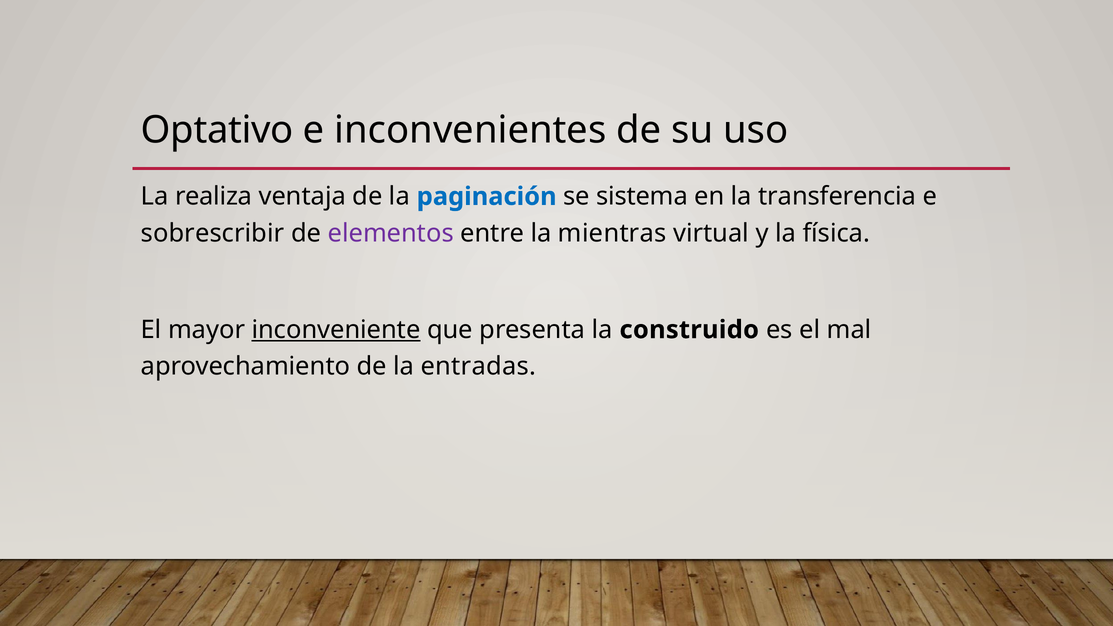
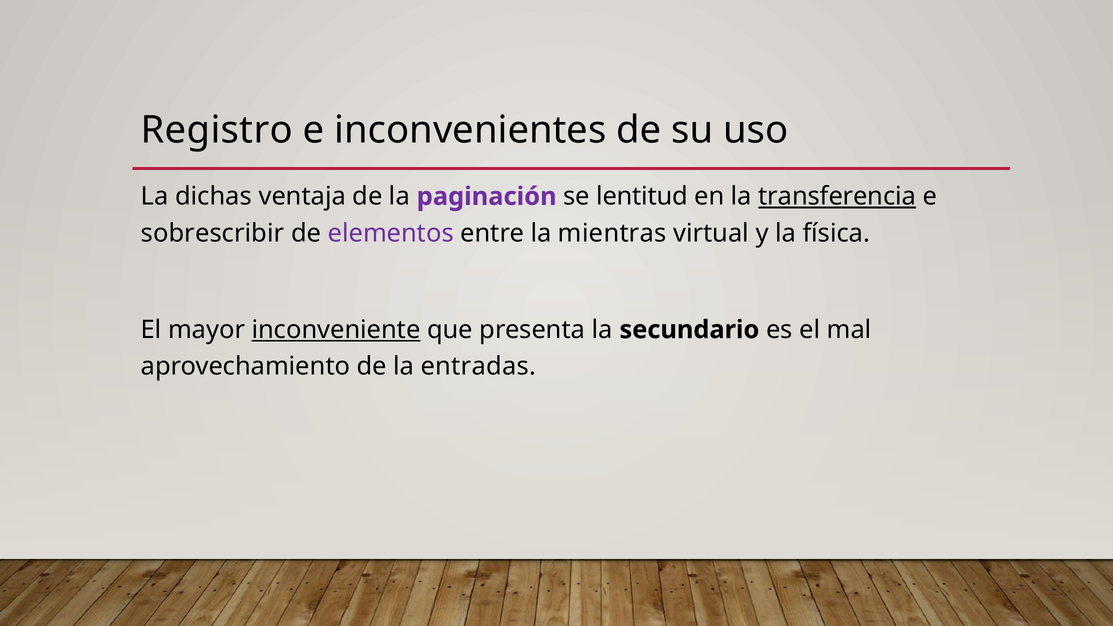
Optativo: Optativo -> Registro
realiza: realiza -> dichas
paginación colour: blue -> purple
sistema: sistema -> lentitud
transferencia underline: none -> present
construido: construido -> secundario
